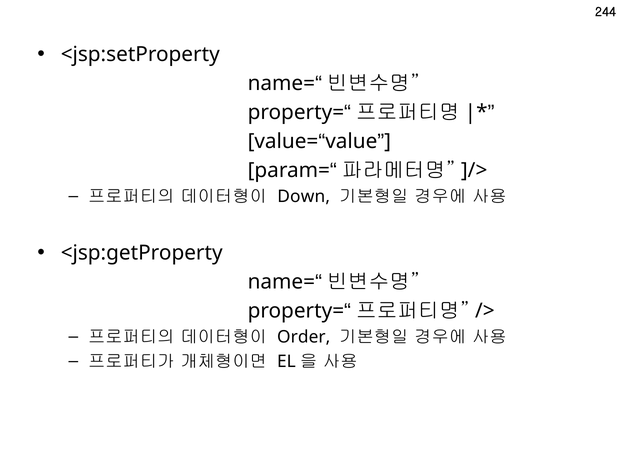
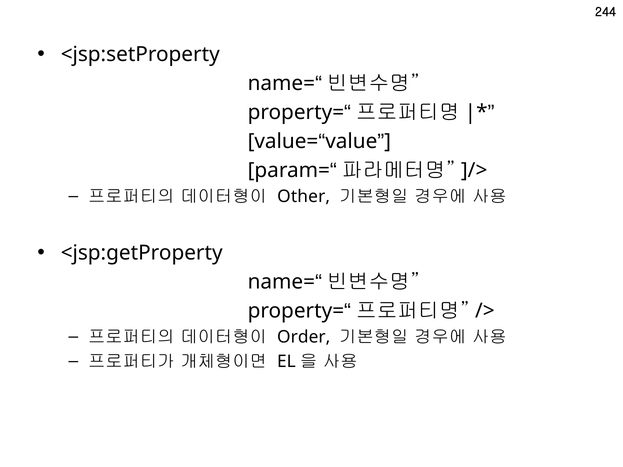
Down: Down -> Other
